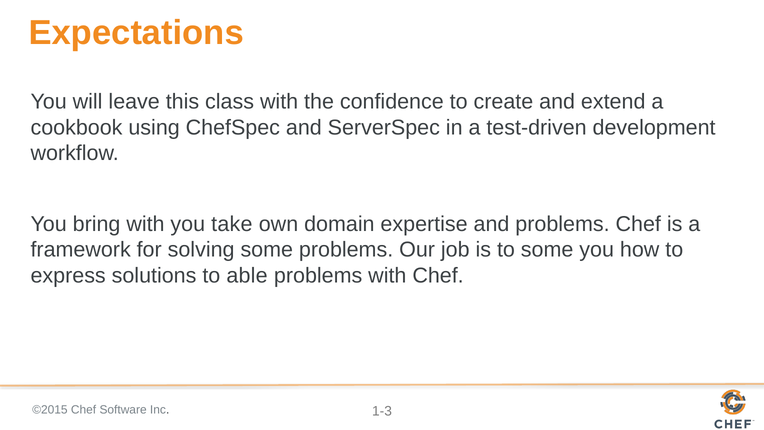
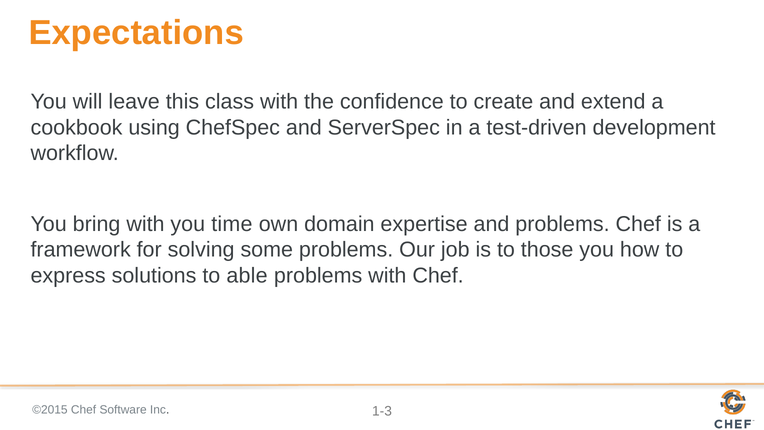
take: take -> time
to some: some -> those
